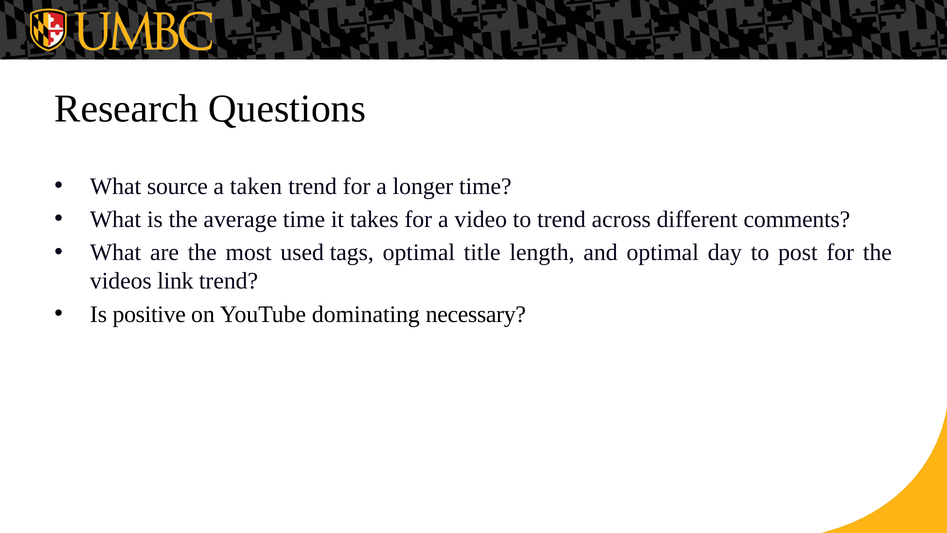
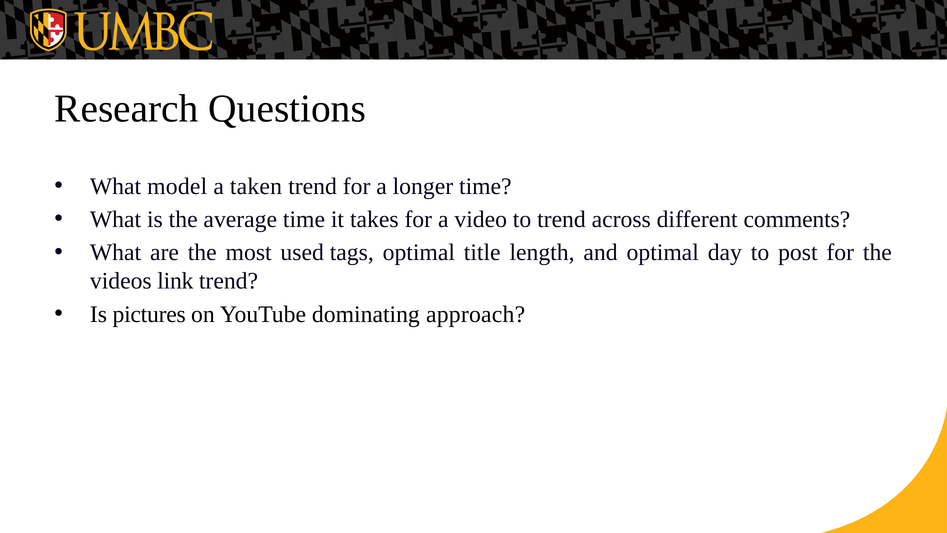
source: source -> model
positive: positive -> pictures
necessary: necessary -> approach
